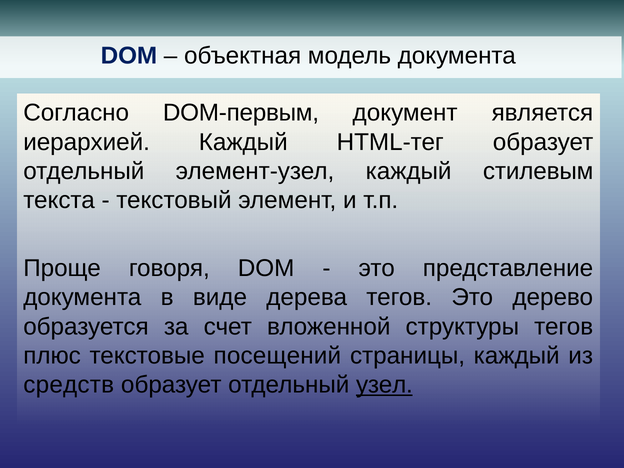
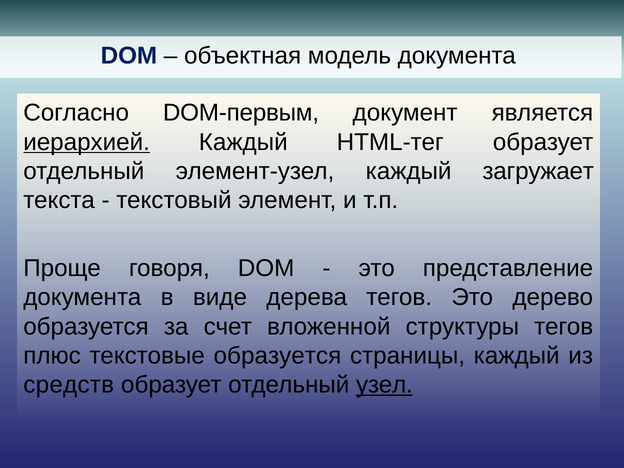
иерархией underline: none -> present
стилевым: стилевым -> загружает
текстовые посещений: посещений -> образуется
